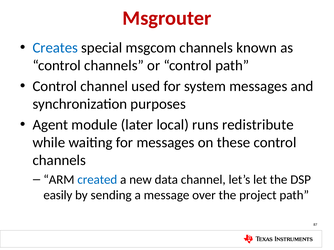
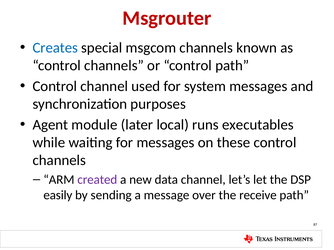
redistribute: redistribute -> executables
created colour: blue -> purple
project: project -> receive
